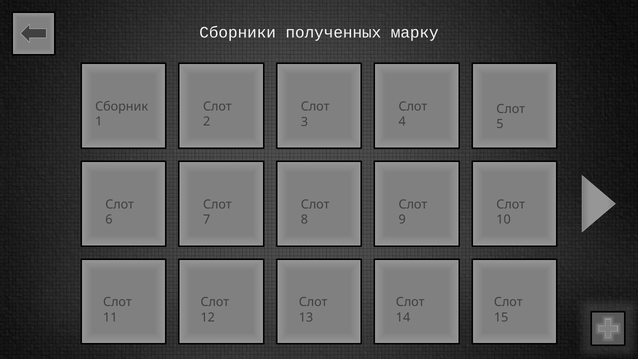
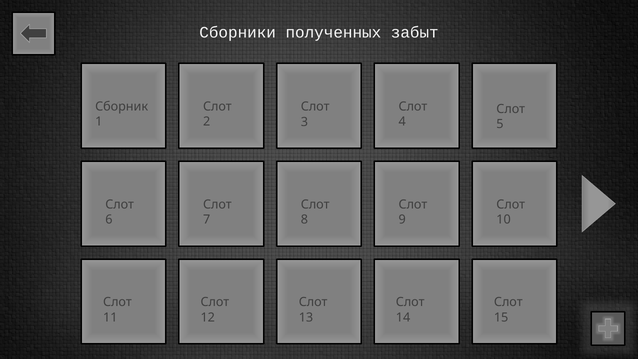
марку: марку -> забыт
